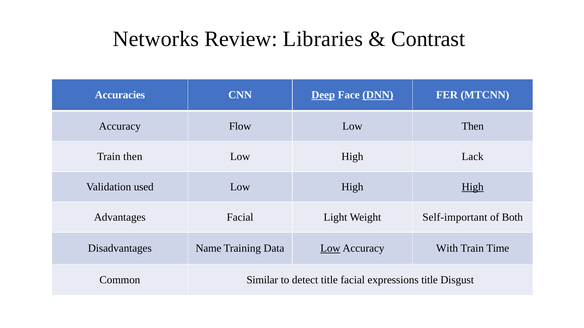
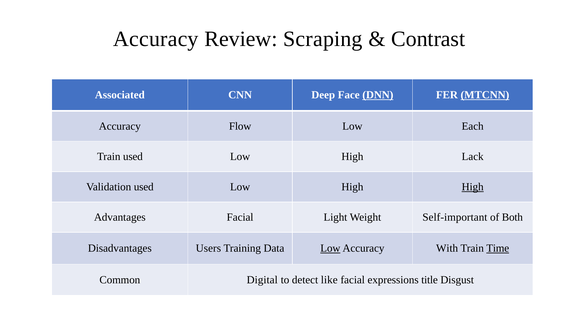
Networks at (156, 39): Networks -> Accuracy
Libraries: Libraries -> Scraping
Accuracies: Accuracies -> Associated
Deep underline: present -> none
MTCNN underline: none -> present
Low Then: Then -> Each
Train then: then -> used
Name: Name -> Users
Time underline: none -> present
Similar: Similar -> Digital
detect title: title -> like
